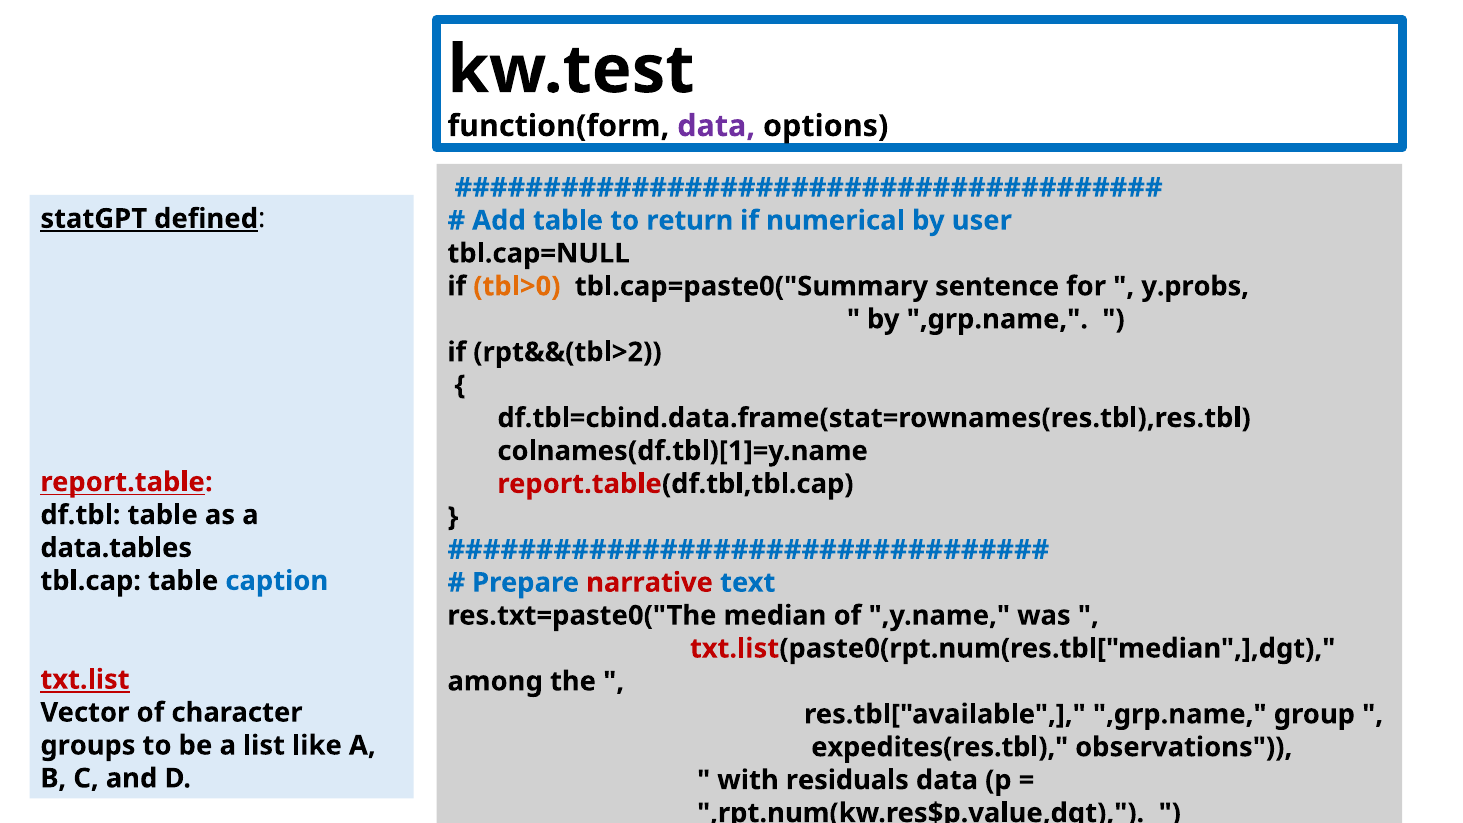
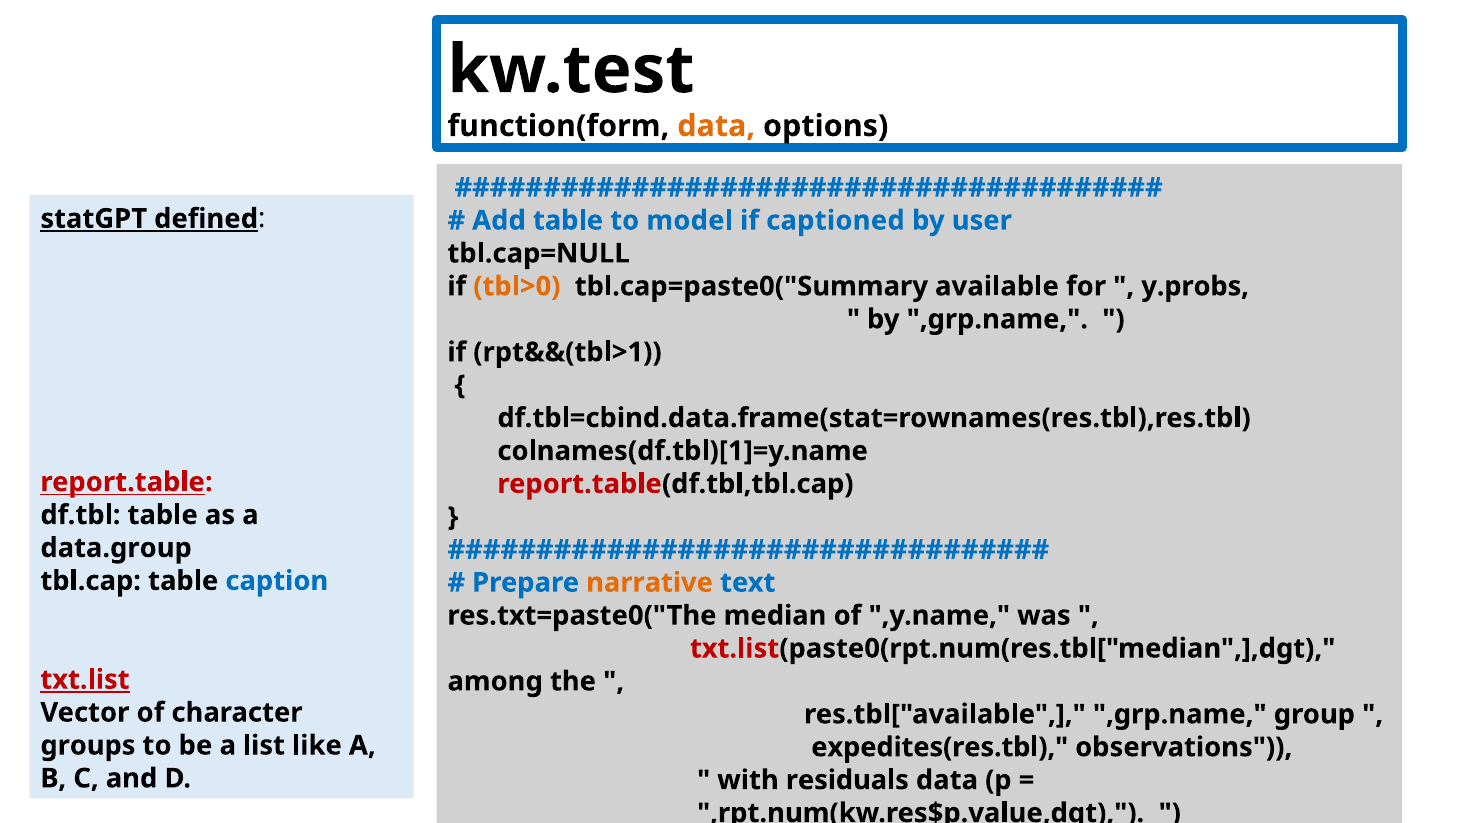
data at (716, 126) colour: purple -> orange
return: return -> model
numerical: numerical -> captioned
sentence: sentence -> available
rpt&&(tbl>2: rpt&&(tbl>2 -> rpt&&(tbl>1
data.tables: data.tables -> data.group
narrative colour: red -> orange
